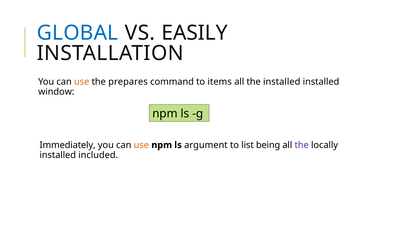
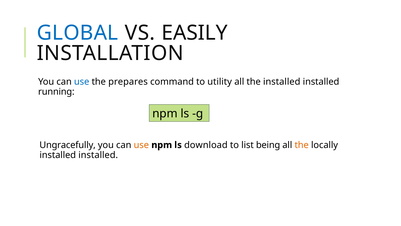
use at (82, 82) colour: orange -> blue
items: items -> utility
window: window -> running
Immediately: Immediately -> Ungracefully
argument: argument -> download
the at (302, 145) colour: purple -> orange
included at (98, 155): included -> installed
